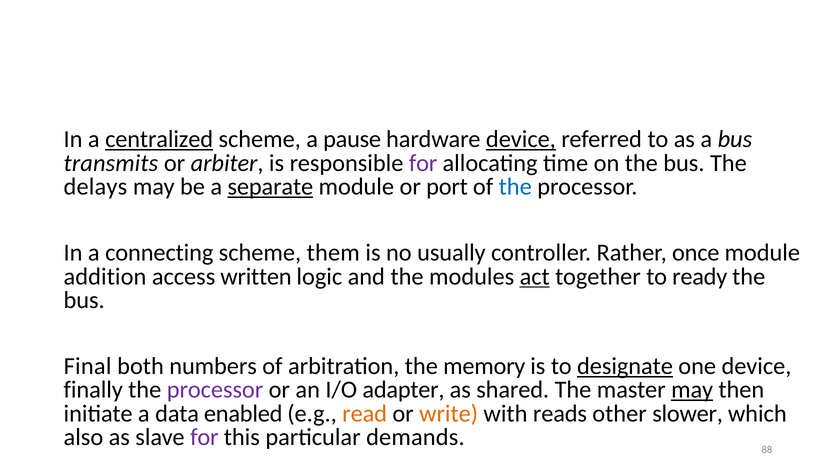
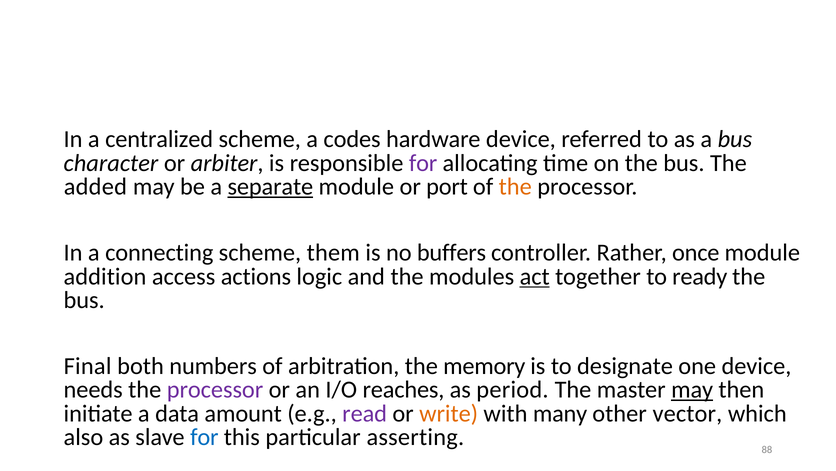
centralized underline: present -> none
pause: pause -> codes
device at (521, 139) underline: present -> none
transmits: transmits -> character
delays: delays -> added
the at (515, 187) colour: blue -> orange
usually: usually -> buffers
written: written -> actions
designate underline: present -> none
finally: finally -> needs
adapter: adapter -> reaches
shared: shared -> period
enabled: enabled -> amount
read colour: orange -> purple
reads: reads -> many
slower: slower -> vector
for at (204, 437) colour: purple -> blue
demands: demands -> asserting
